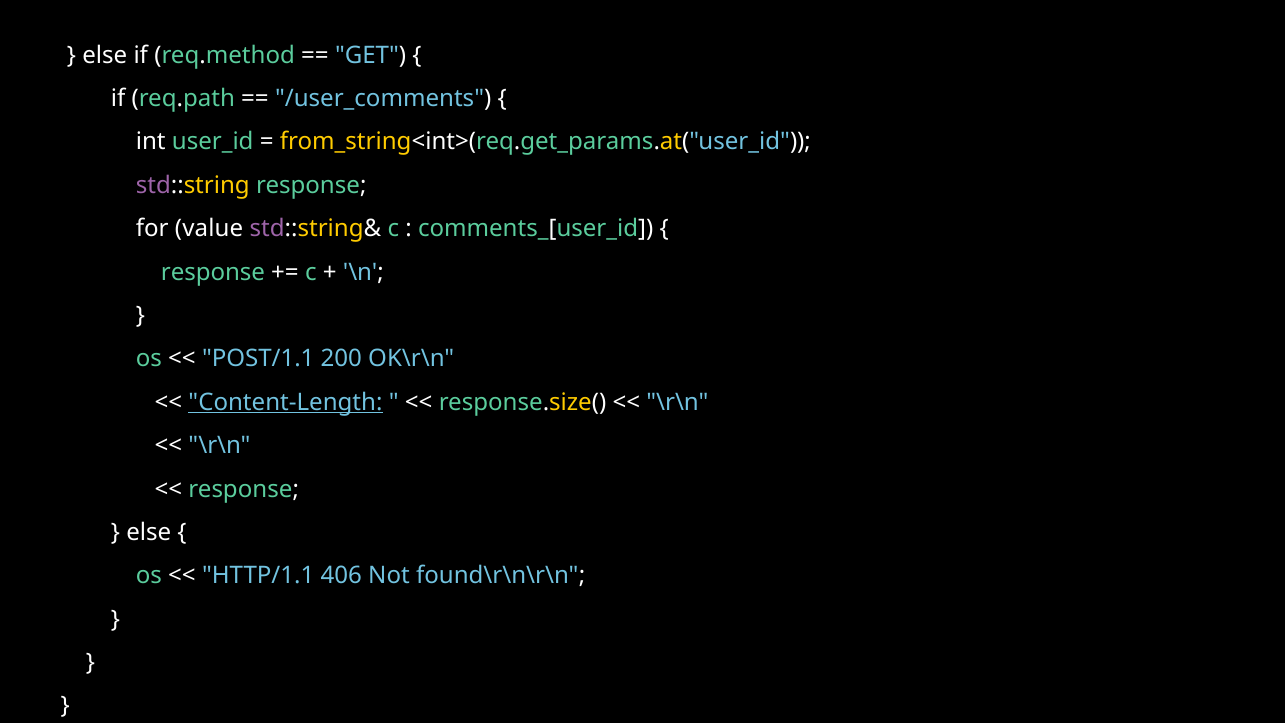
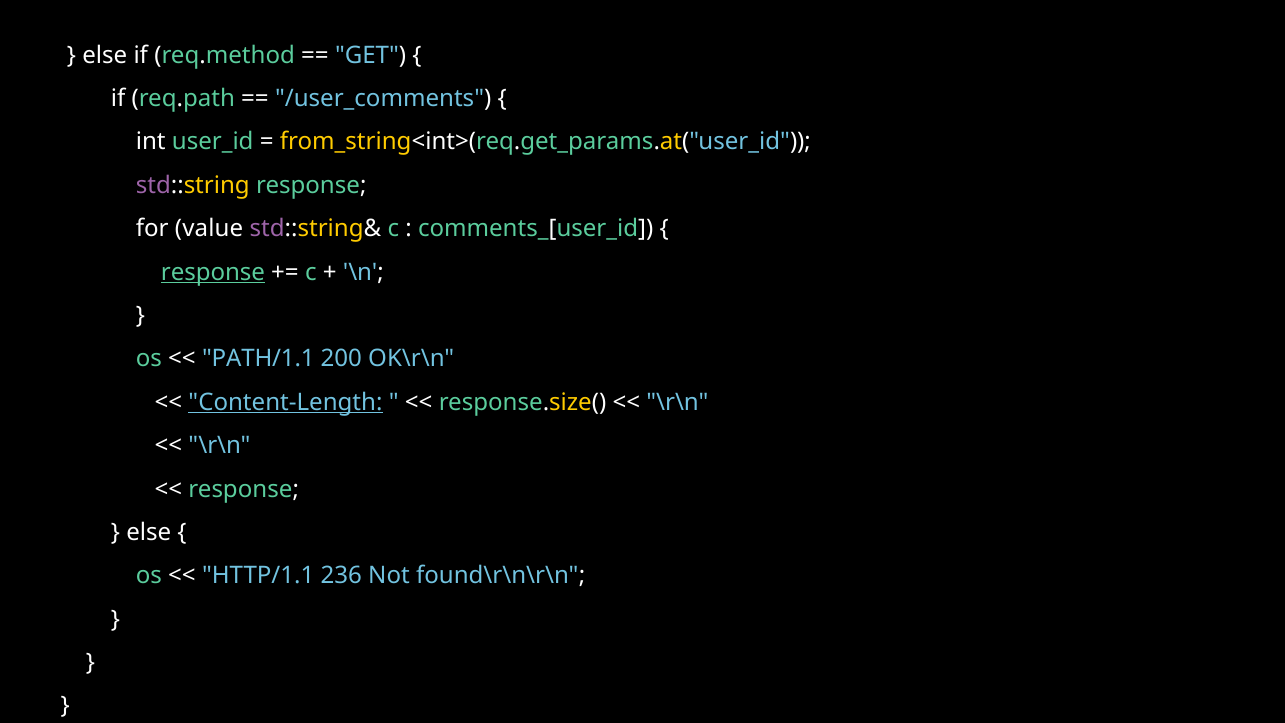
response at (213, 272) underline: none -> present
POST/1.1: POST/1.1 -> PATH/1.1
406: 406 -> 236
